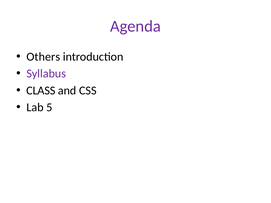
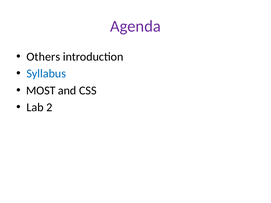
Syllabus colour: purple -> blue
CLASS: CLASS -> MOST
5: 5 -> 2
